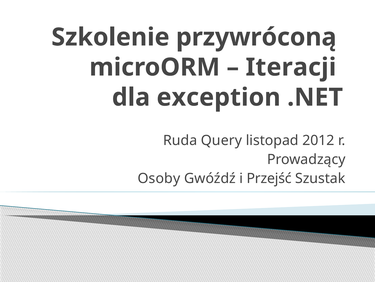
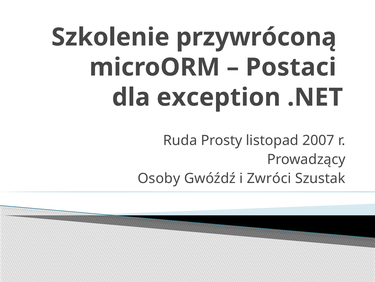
Iteracji: Iteracji -> Postaci
Query: Query -> Prosty
2012: 2012 -> 2007
Przejść: Przejść -> Zwróci
